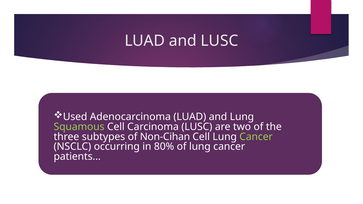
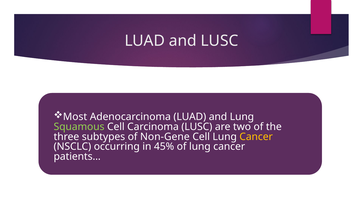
Used: Used -> Most
Non-Cihan: Non-Cihan -> Non-Gene
Cancer at (256, 137) colour: light green -> yellow
80%: 80% -> 45%
